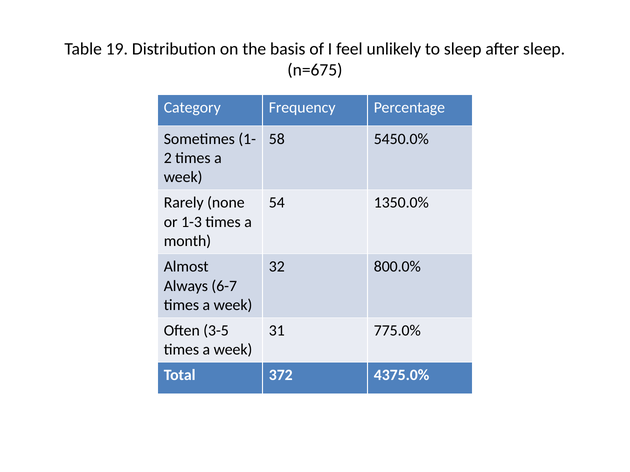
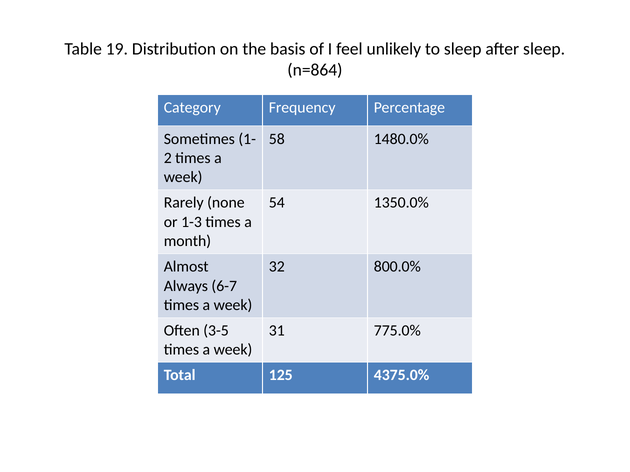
n=675: n=675 -> n=864
5450.0%: 5450.0% -> 1480.0%
372: 372 -> 125
